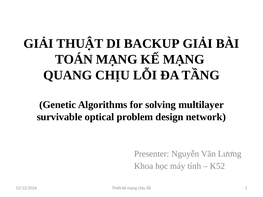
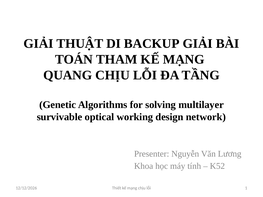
TOÁN MẠNG: MẠNG -> THAM
problem: problem -> working
